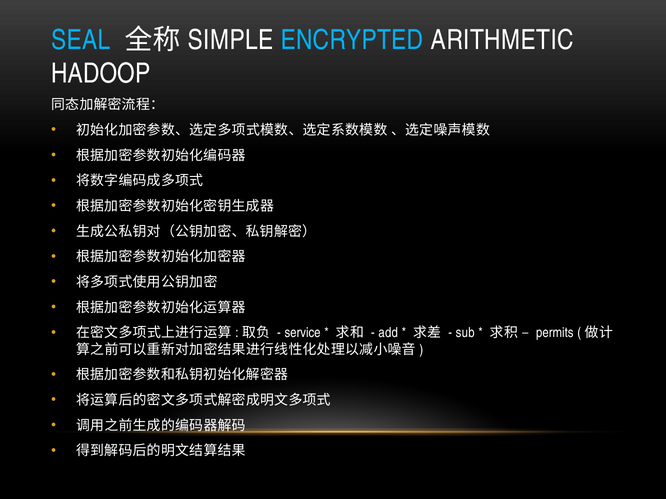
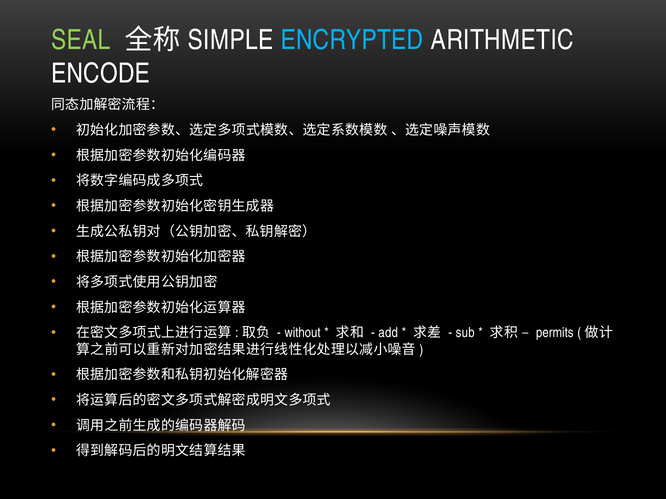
SEAL colour: light blue -> light green
HADOOP: HADOOP -> ENCODE
service: service -> without
